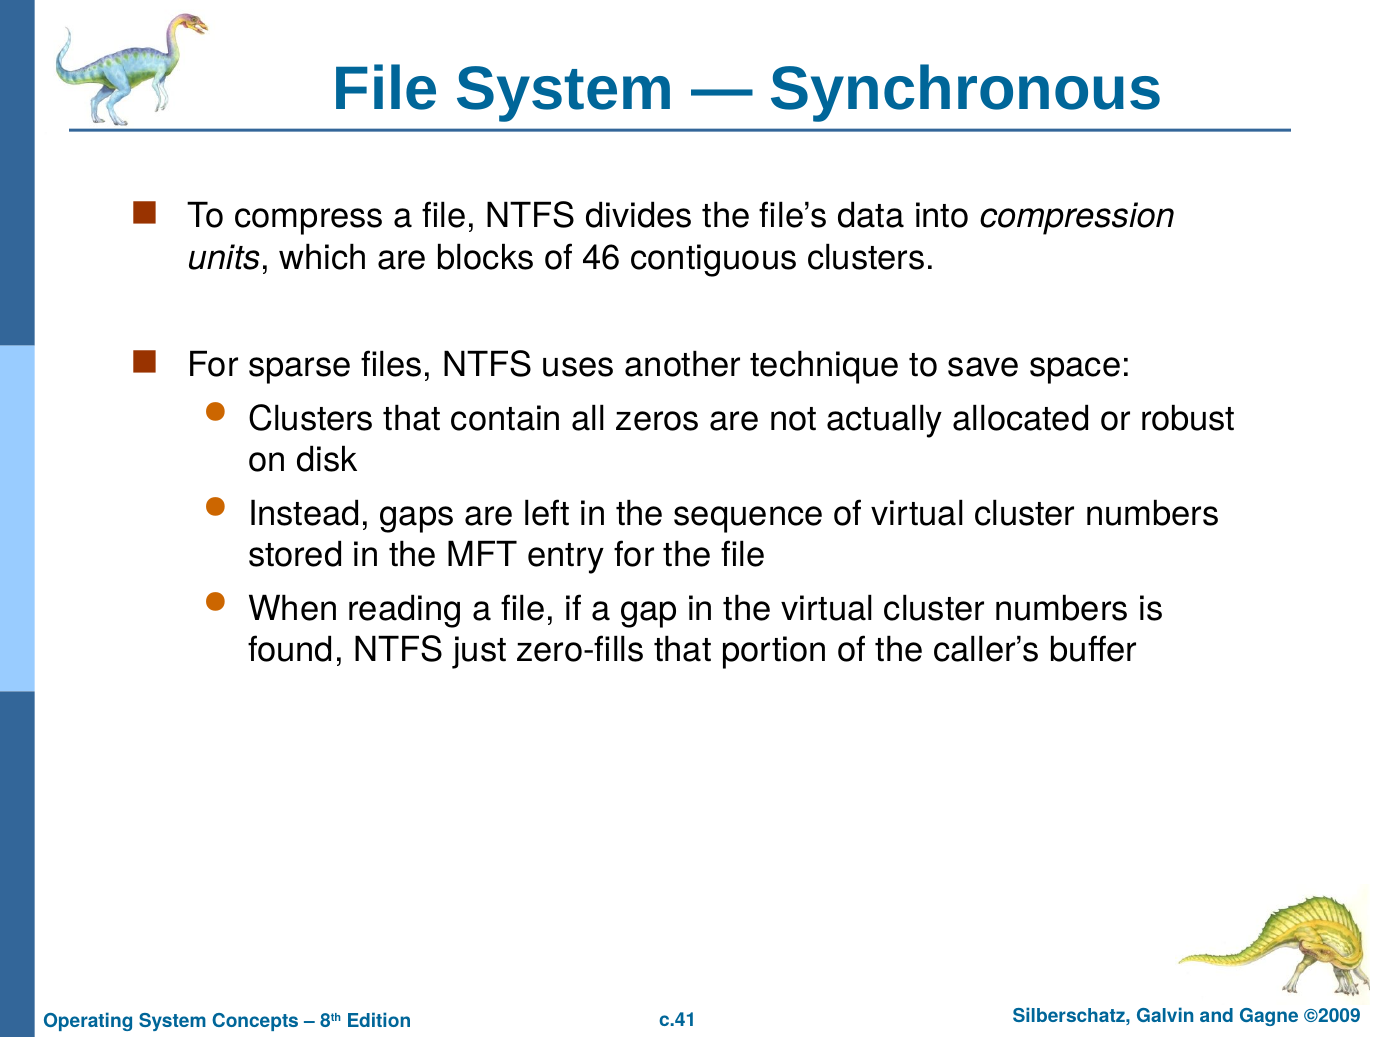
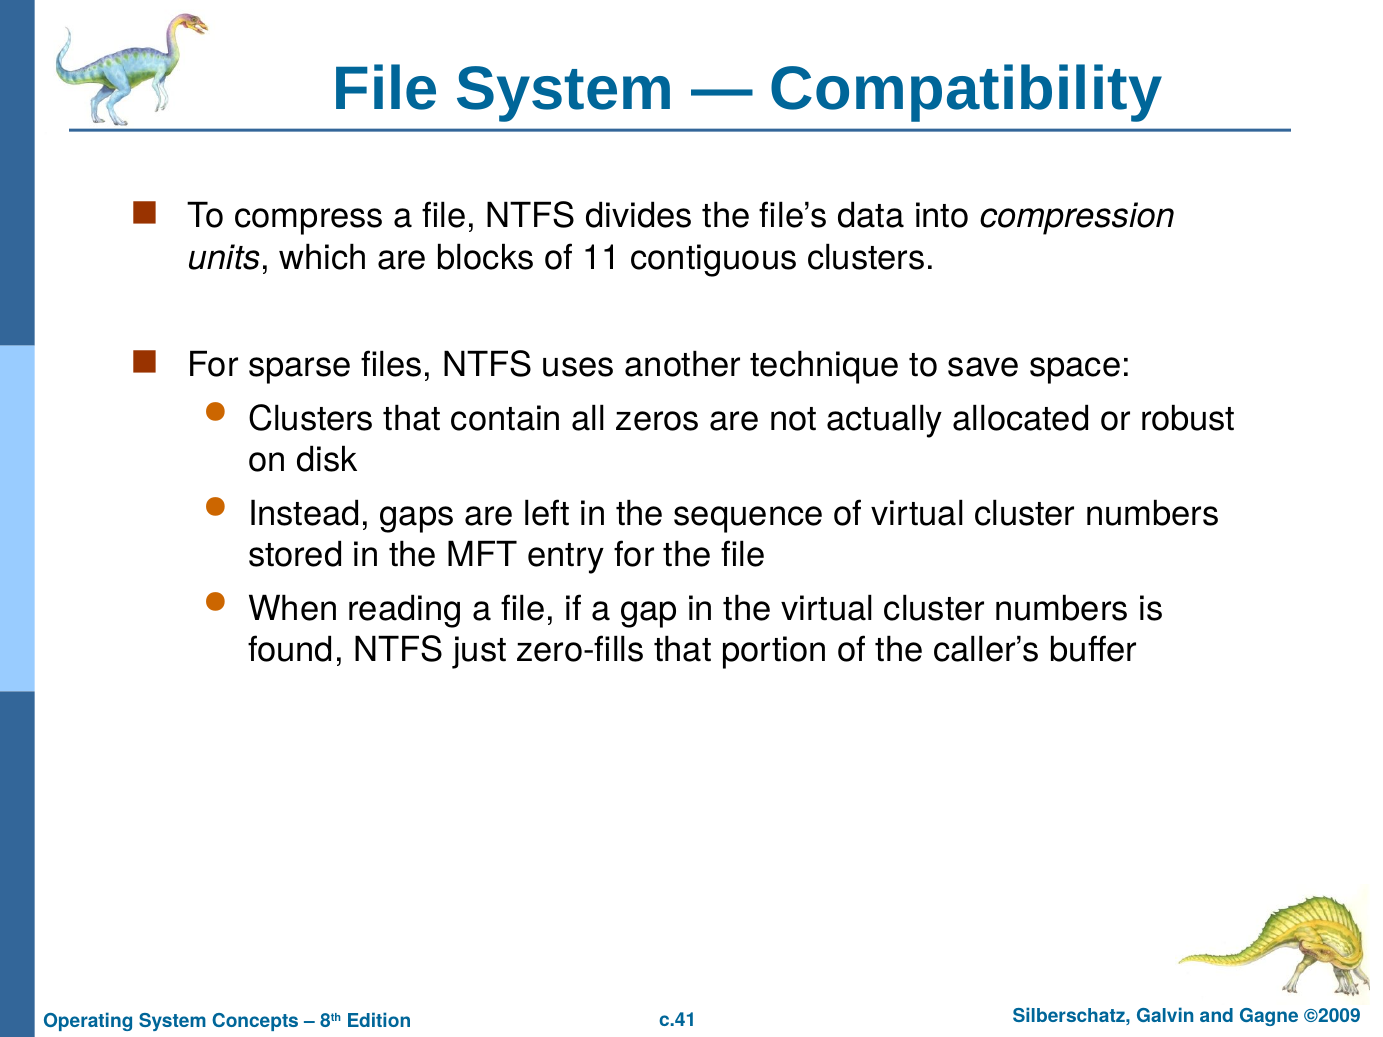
Synchronous: Synchronous -> Compatibility
46: 46 -> 11
